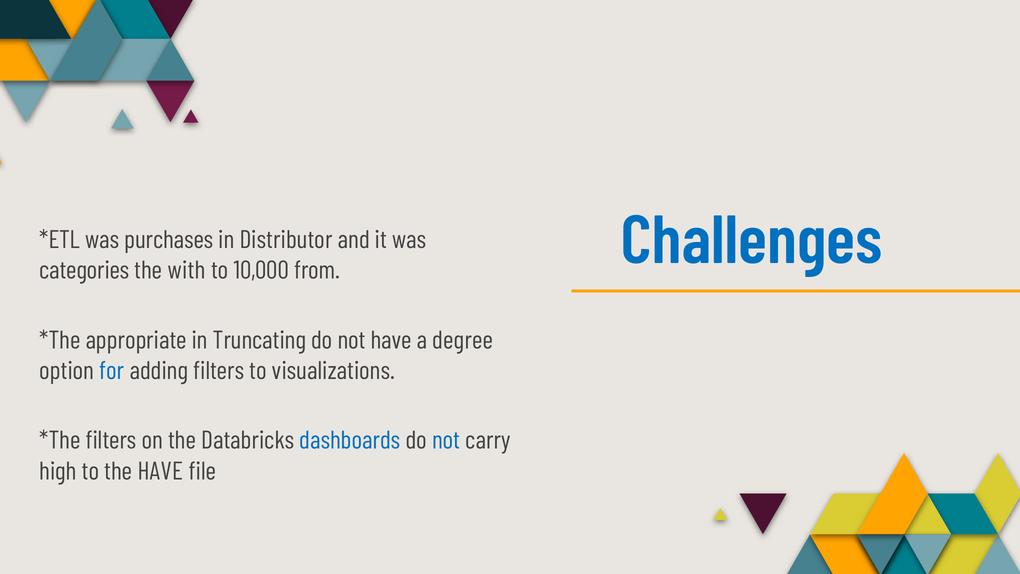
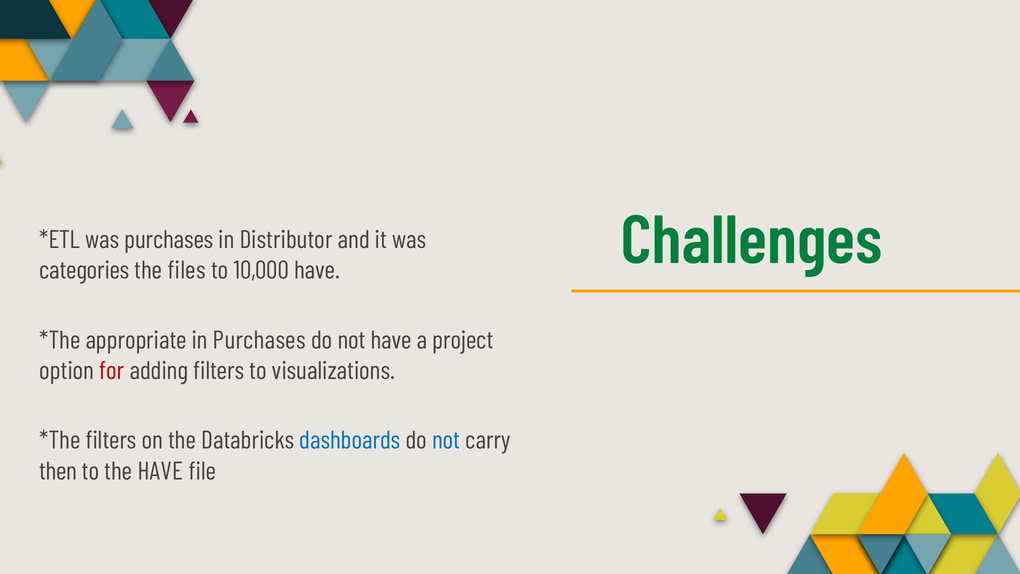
Challenges colour: blue -> green
with: with -> files
10,000 from: from -> have
in Truncating: Truncating -> Purchases
degree: degree -> project
for colour: blue -> red
high: high -> then
